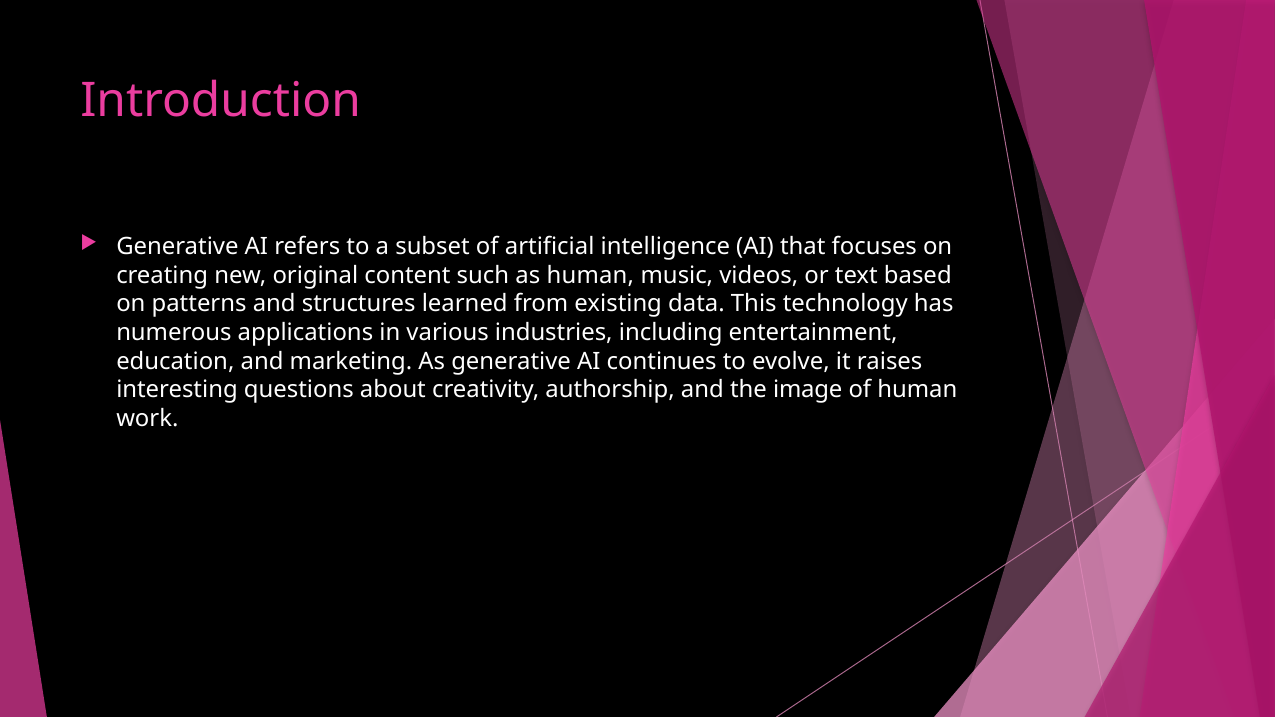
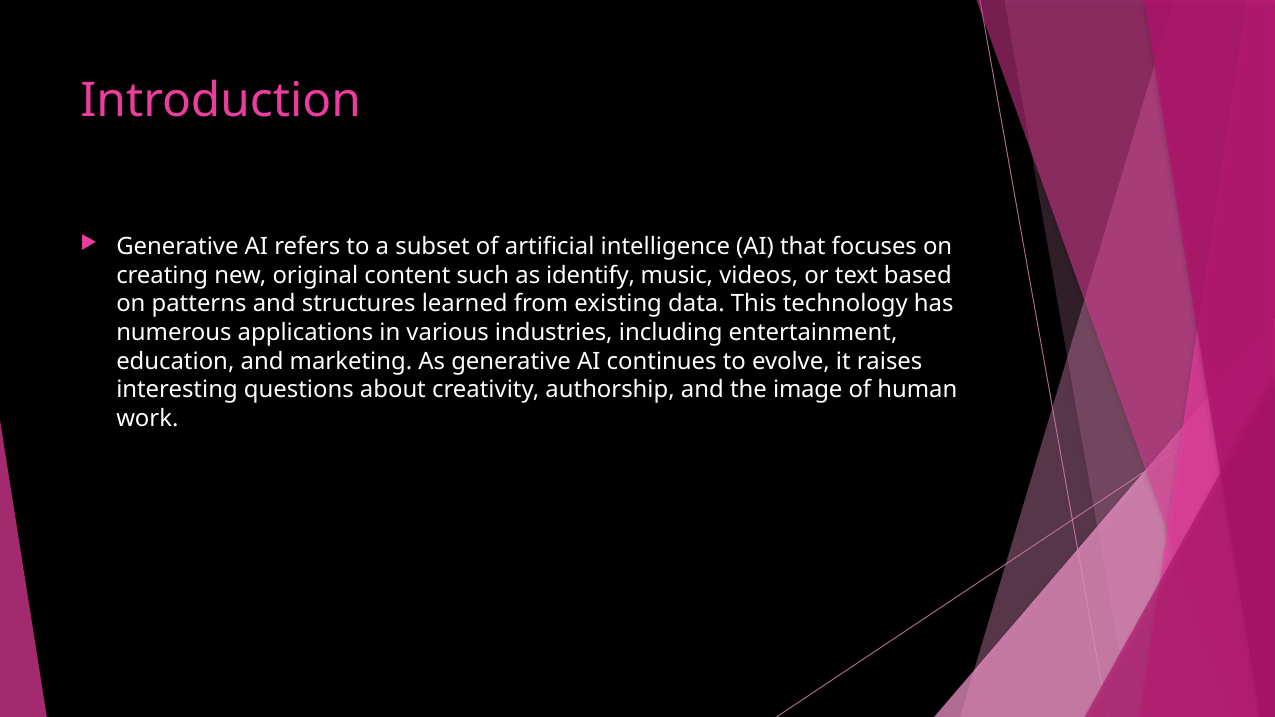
as human: human -> identify
